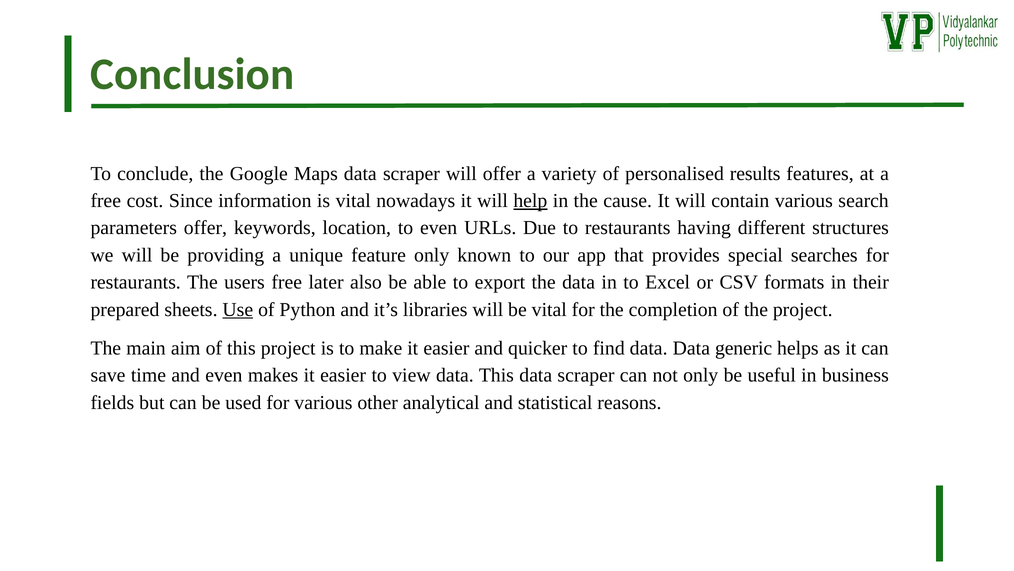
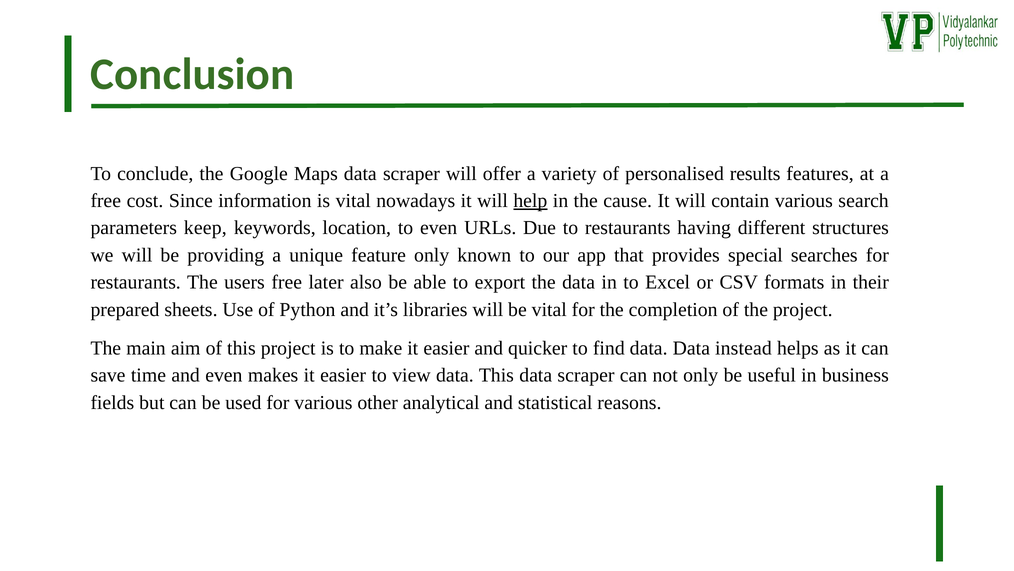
parameters offer: offer -> keep
Use underline: present -> none
generic: generic -> instead
